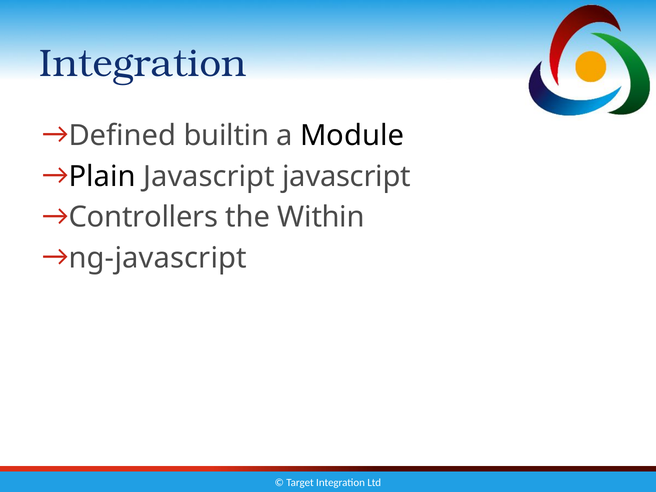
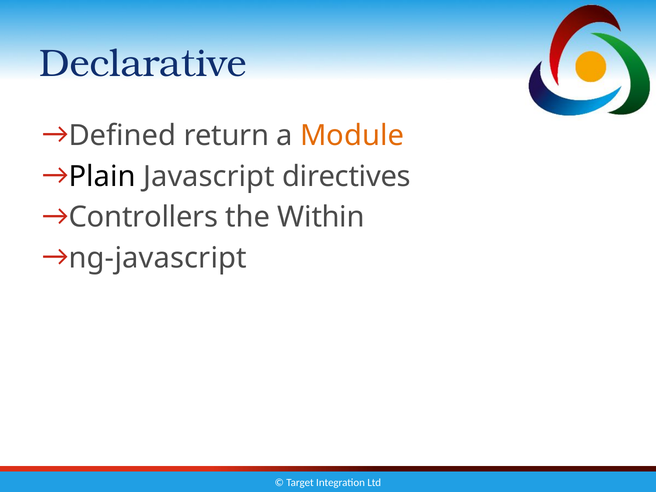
Integration at (143, 63): Integration -> Declarative
builtin: builtin -> return
Module colour: black -> orange
Javascript javascript: javascript -> directives
